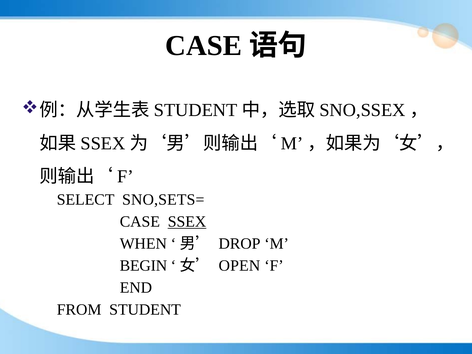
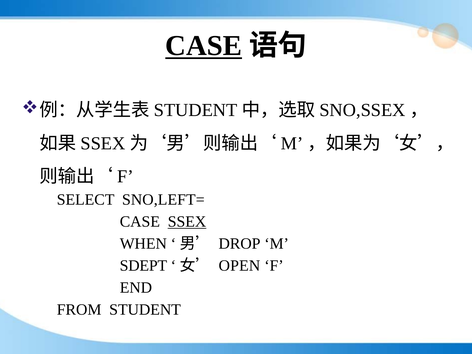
CASE at (204, 46) underline: none -> present
SNO,SETS=: SNO,SETS= -> SNO,LEFT=
BEGIN: BEGIN -> SDEPT
